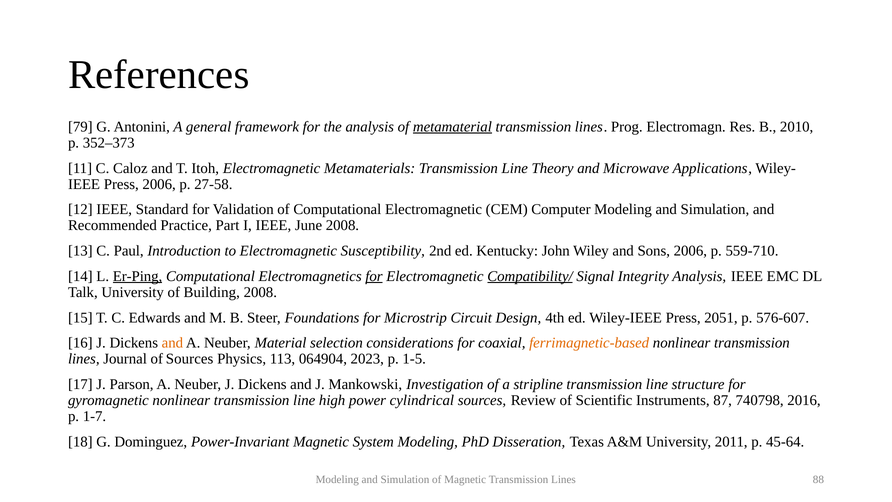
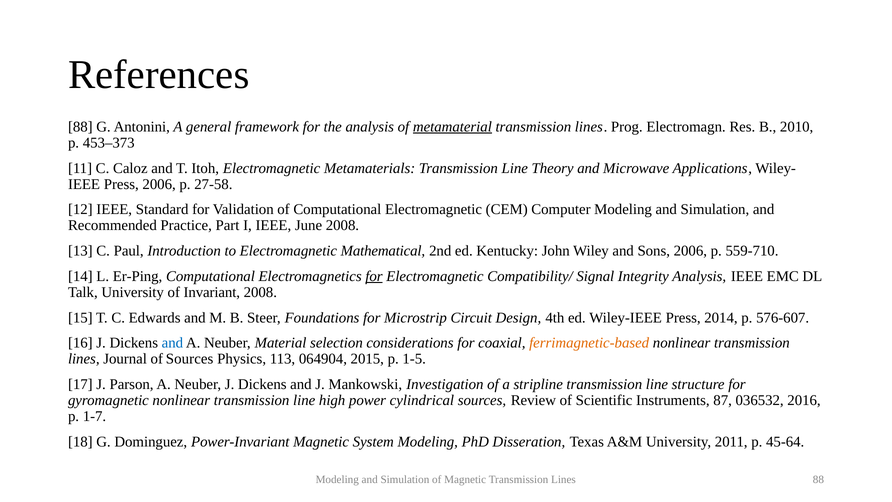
79 at (80, 127): 79 -> 88
352–373: 352–373 -> 453–373
Susceptibility: Susceptibility -> Mathematical
Er-Ping underline: present -> none
Compatibility/ underline: present -> none
Building: Building -> Invariant
2051: 2051 -> 2014
and at (172, 343) colour: orange -> blue
2023: 2023 -> 2015
740798: 740798 -> 036532
